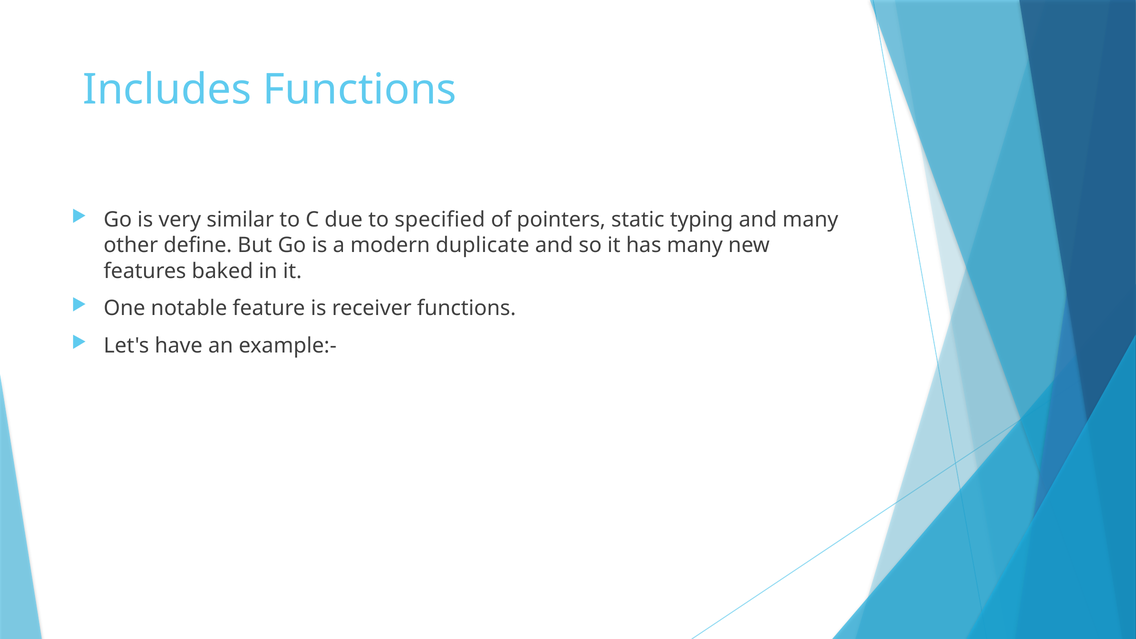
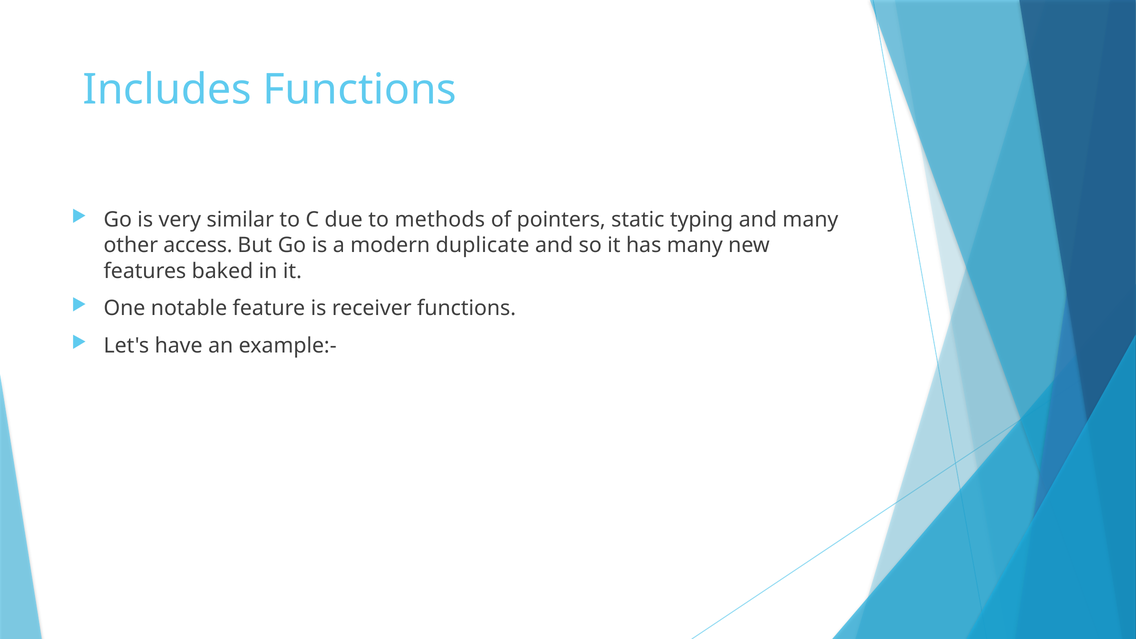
specified: specified -> methods
define: define -> access
